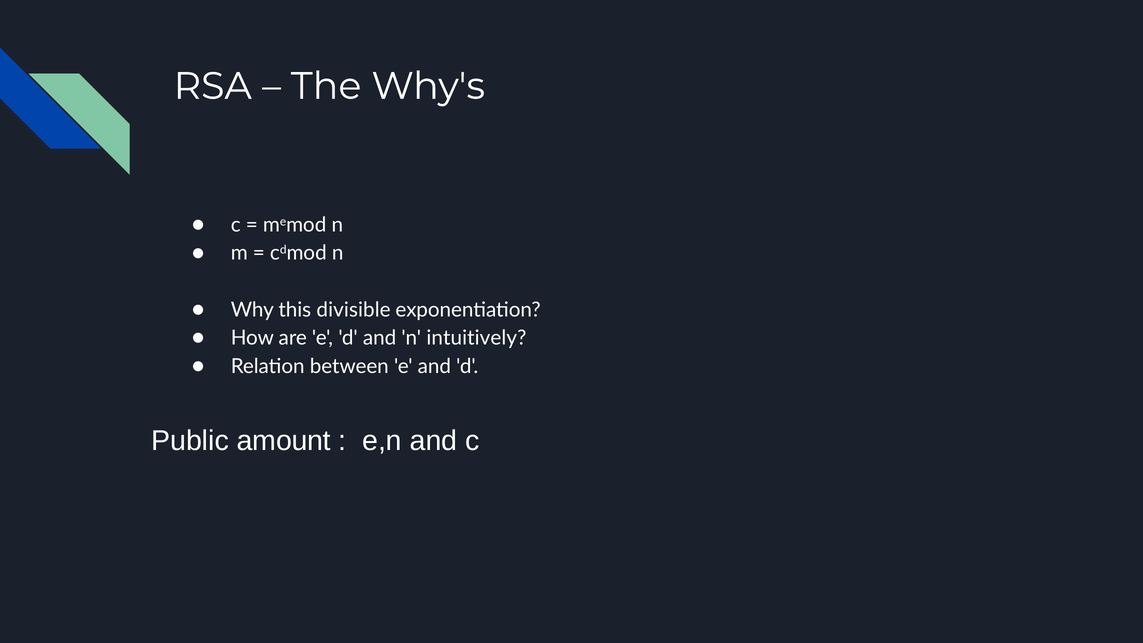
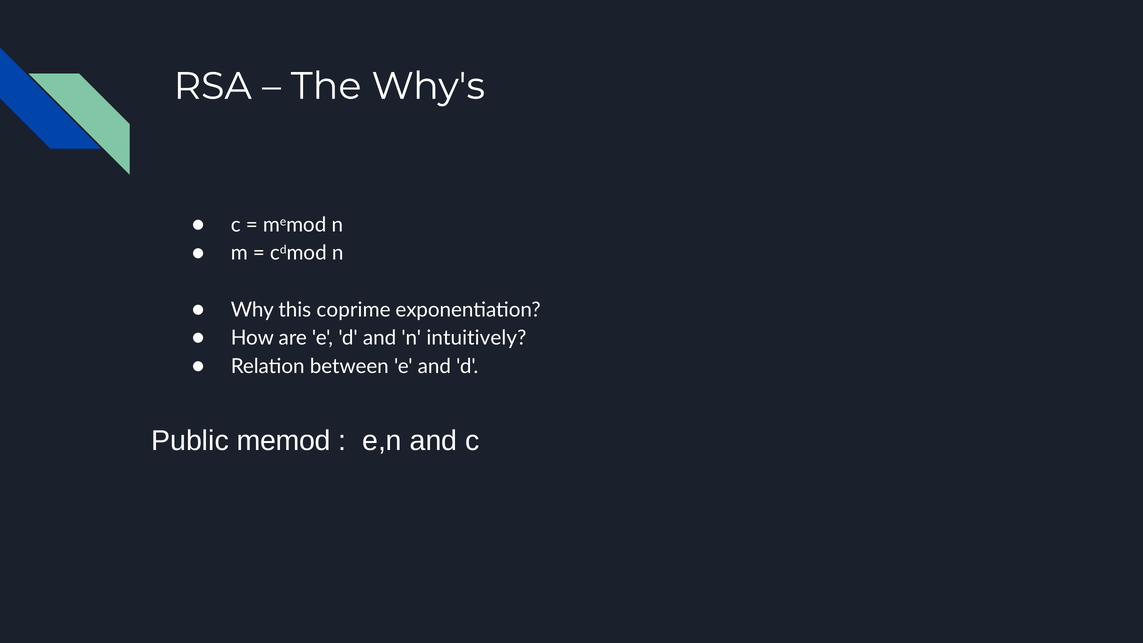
divisible: divisible -> coprime
Public amount: amount -> memod
